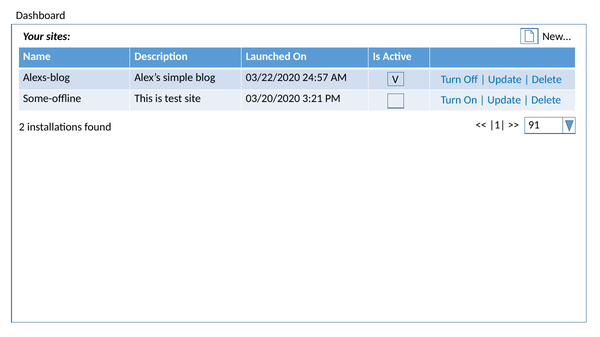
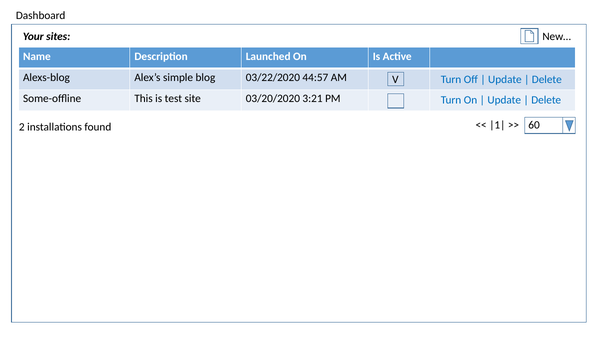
24:57: 24:57 -> 44:57
91: 91 -> 60
